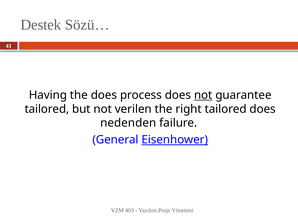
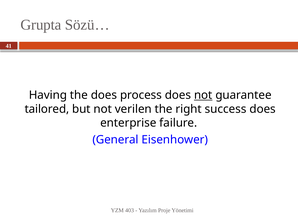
Destek: Destek -> Grupta
right tailored: tailored -> success
nedenden: nedenden -> enterprise
Eisenhower underline: present -> none
